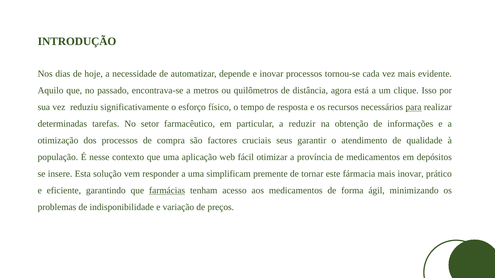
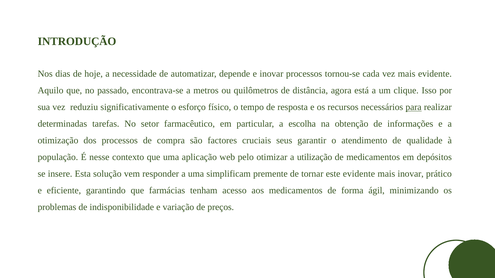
reduzir: reduzir -> escolha
fácil: fácil -> pelo
província: província -> utilização
este fármacia: fármacia -> evidente
farmácias underline: present -> none
